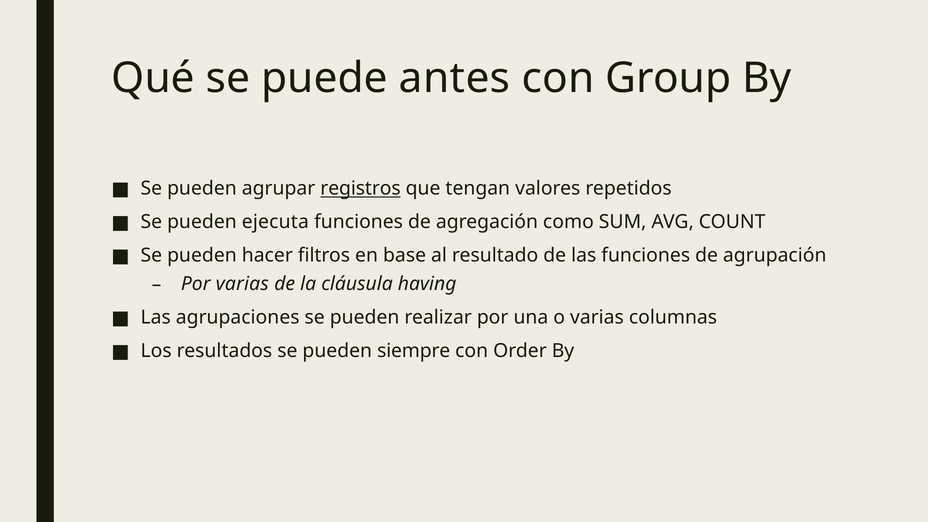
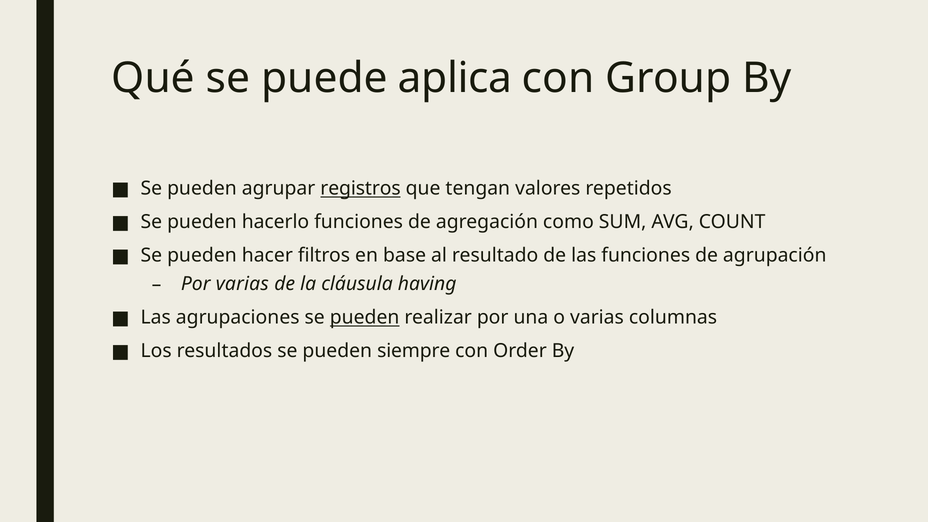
antes: antes -> aplica
ejecuta: ejecuta -> hacerlo
pueden at (365, 318) underline: none -> present
